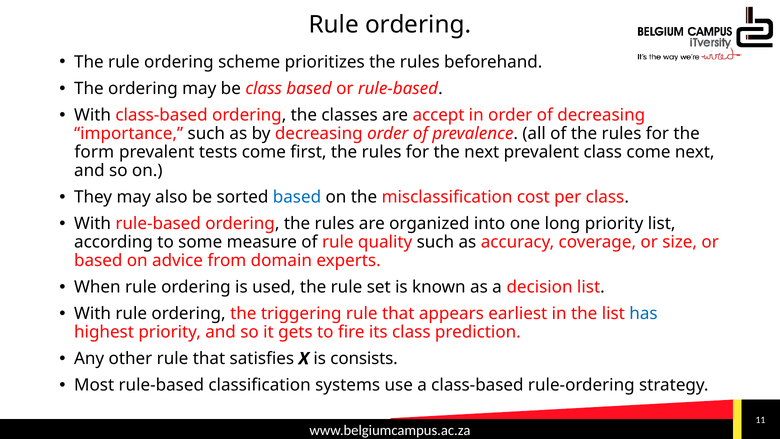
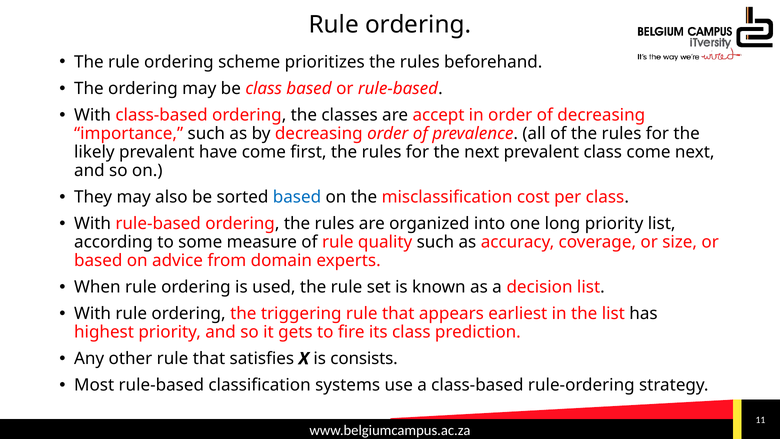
form: form -> likely
tests: tests -> have
has colour: blue -> black
